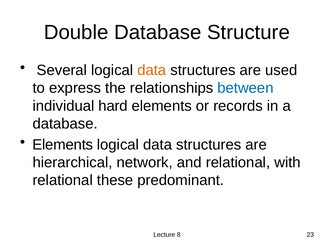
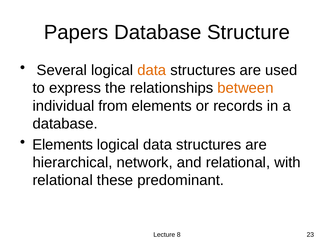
Double: Double -> Papers
between colour: blue -> orange
hard: hard -> from
